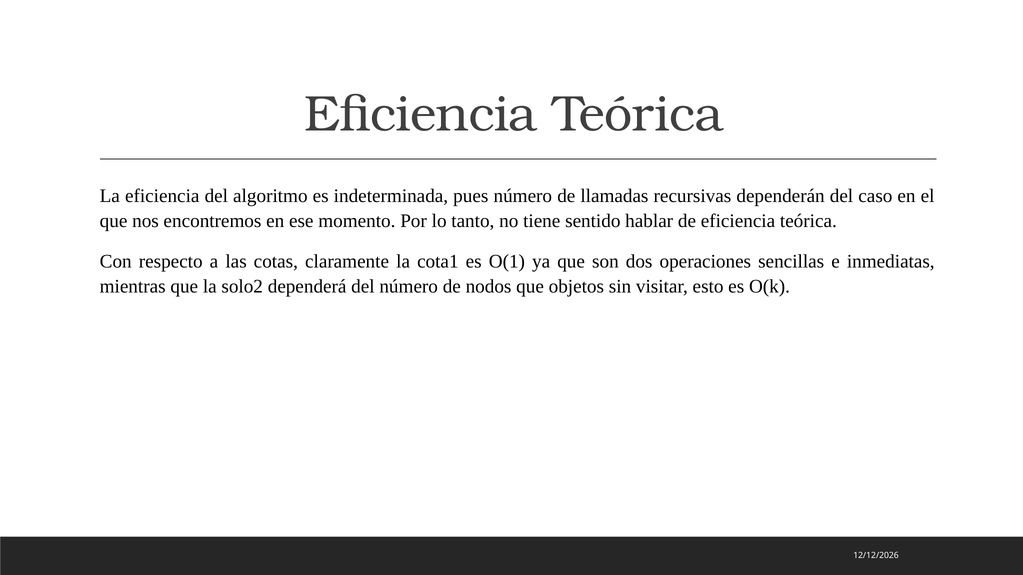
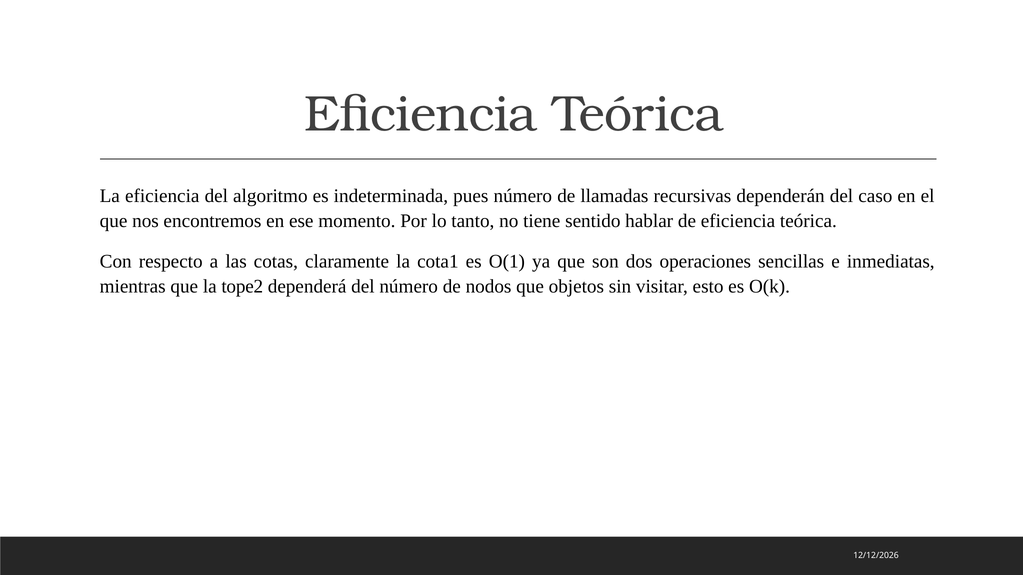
solo2: solo2 -> tope2
